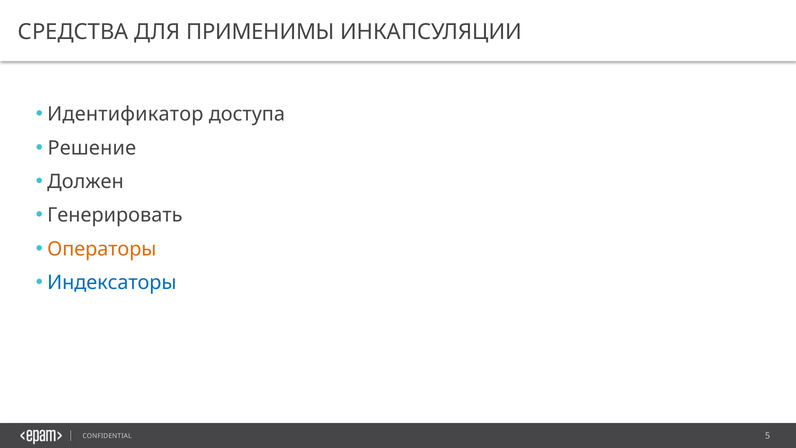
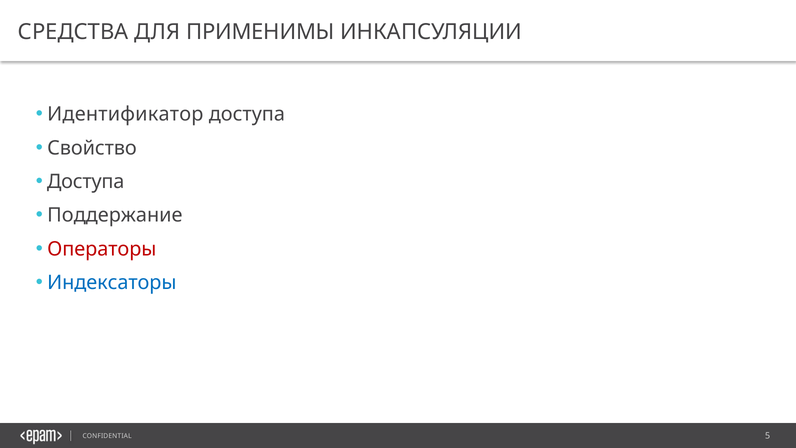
Решение: Решение -> Свойство
Должен at (86, 182): Должен -> Доступа
Генерировать: Генерировать -> Поддержание
Операторы colour: orange -> red
